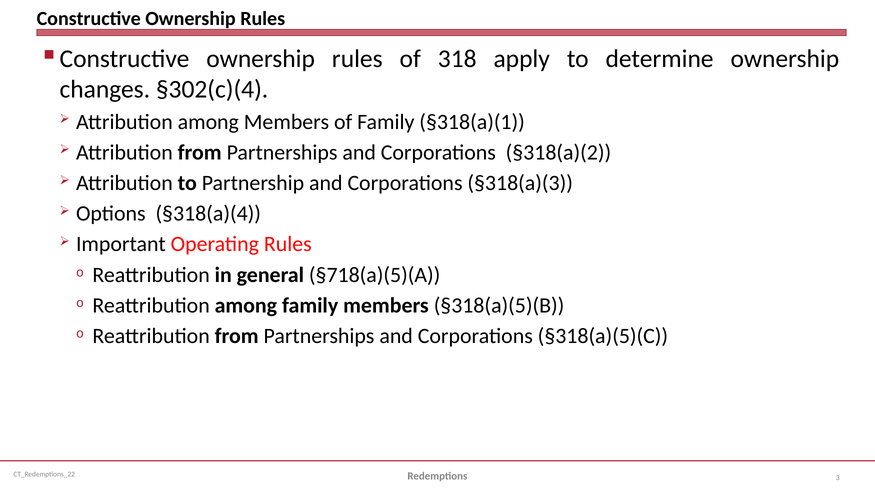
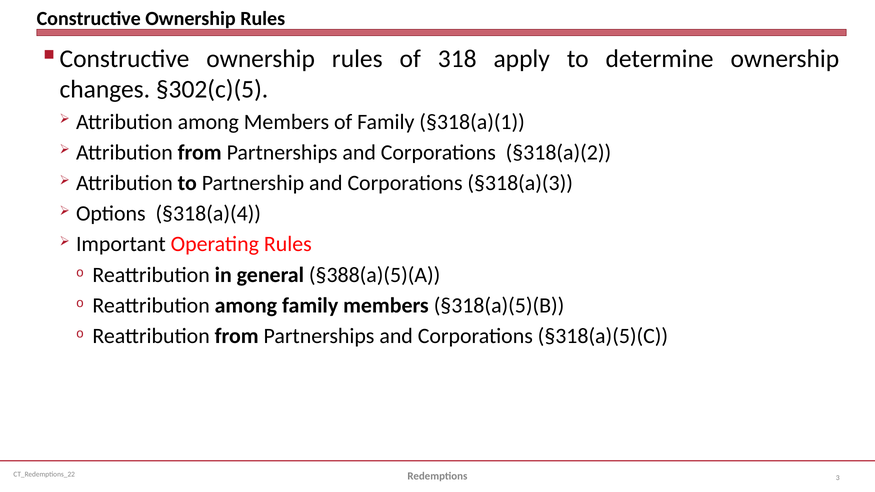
§302(c)(4: §302(c)(4 -> §302(c)(5
§718(a)(5)(A: §718(a)(5)(A -> §388(a)(5)(A
